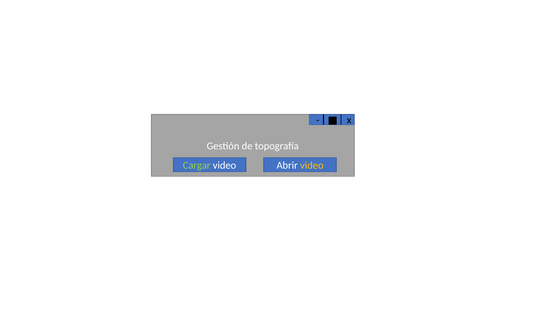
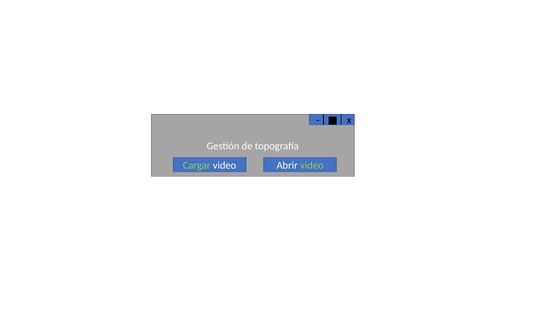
video at (312, 165) colour: yellow -> light green
